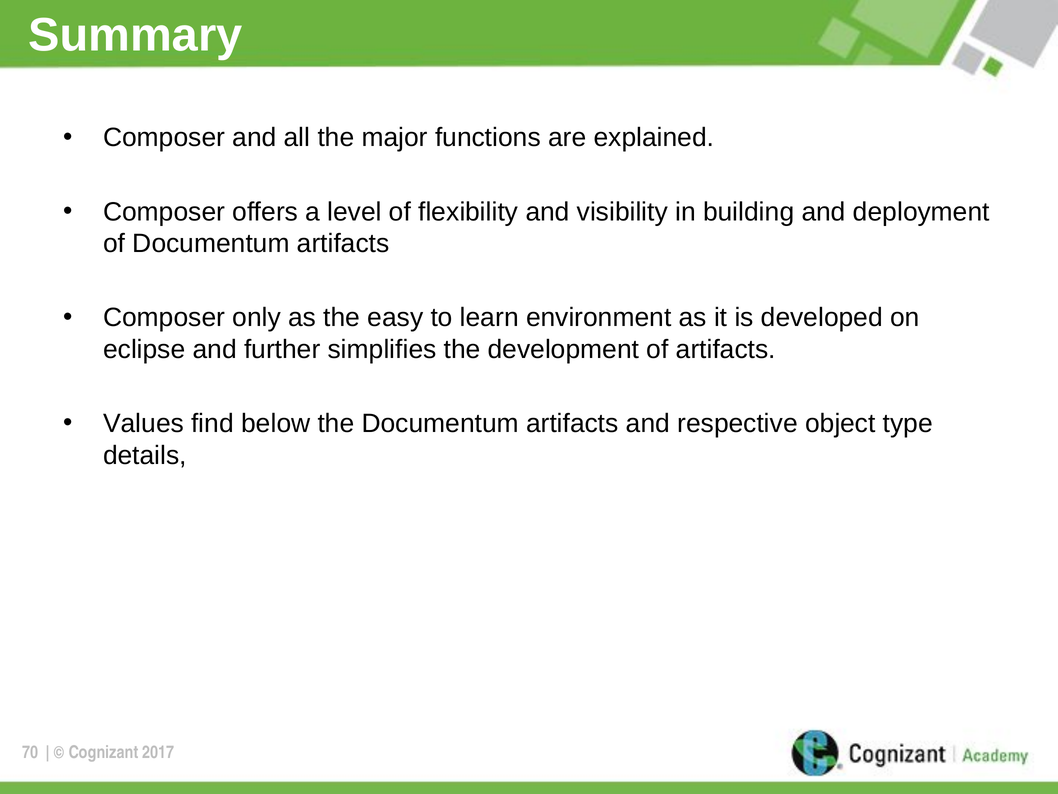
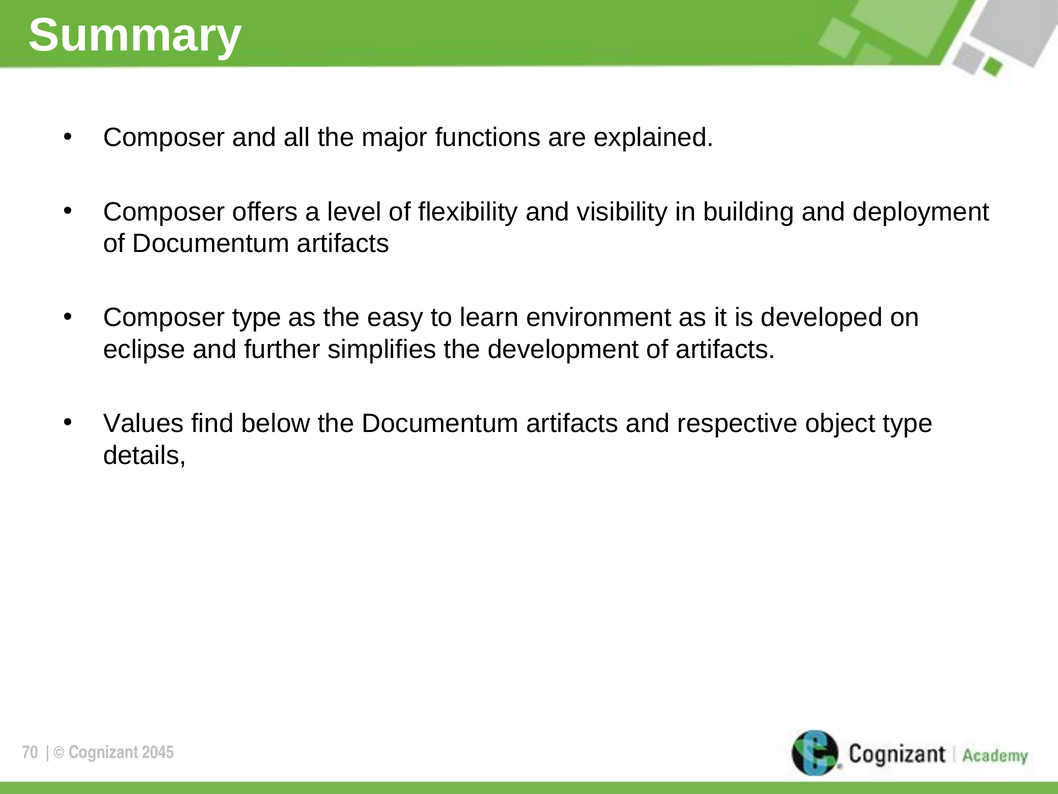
Composer only: only -> type
2017: 2017 -> 2045
